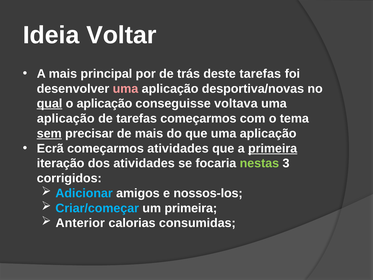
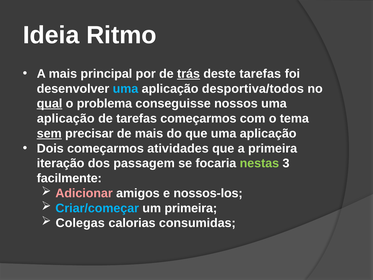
Voltar: Voltar -> Ritmo
trás underline: none -> present
uma at (126, 89) colour: pink -> light blue
desportiva/novas: desportiva/novas -> desportiva/todos
o aplicação: aplicação -> problema
voltava: voltava -> nossos
Ecrã: Ecrã -> Dois
primeira at (273, 148) underline: present -> none
dos atividades: atividades -> passagem
corrigidos: corrigidos -> facilmente
Adicionar colour: light blue -> pink
Anterior: Anterior -> Colegas
